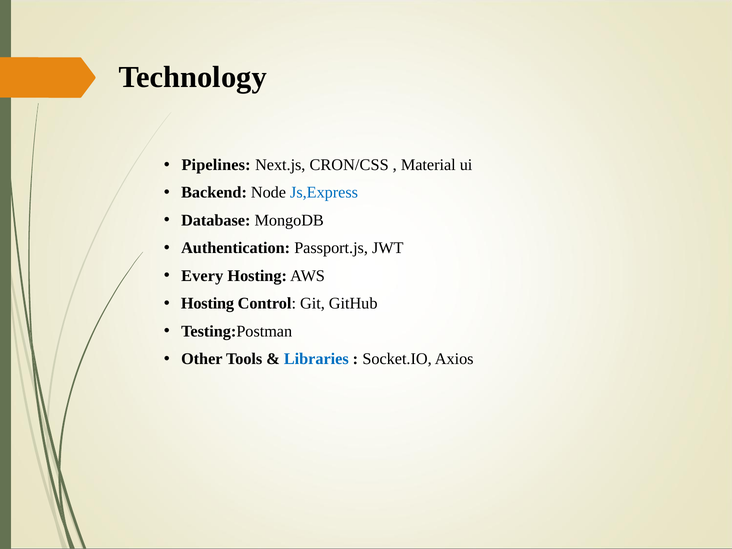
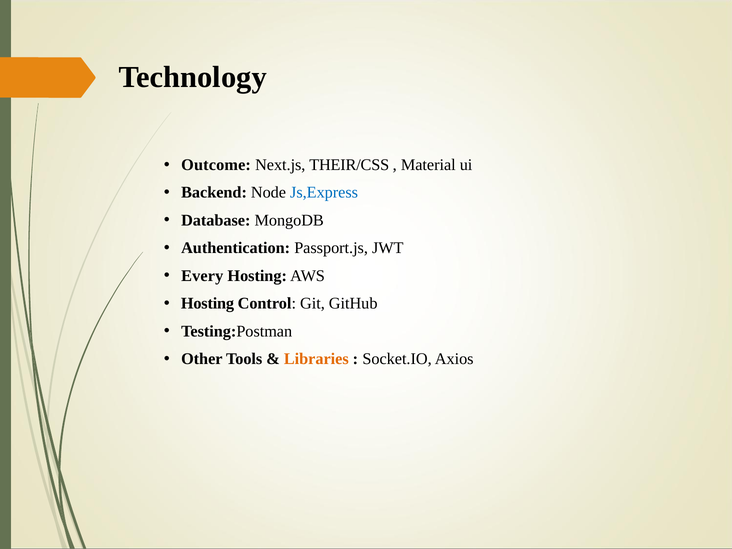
Pipelines: Pipelines -> Outcome
CRON/CSS: CRON/CSS -> THEIR/CSS
Libraries colour: blue -> orange
